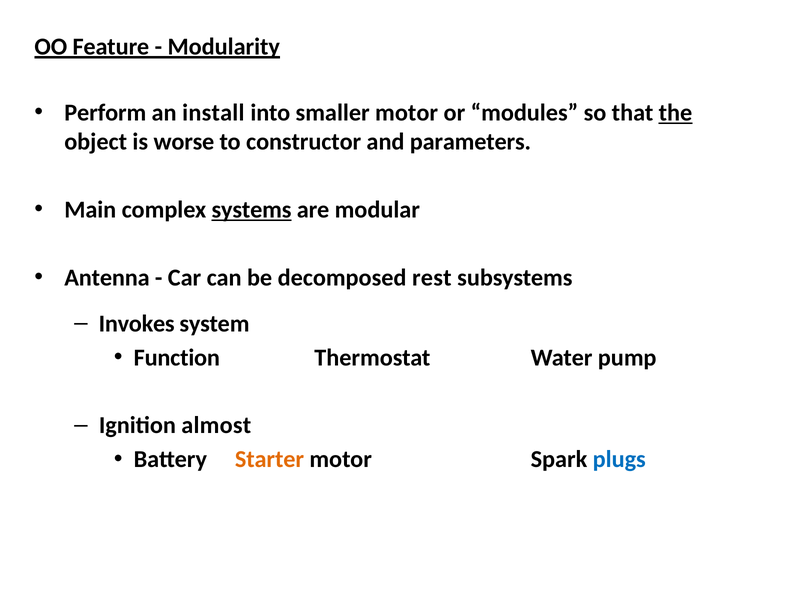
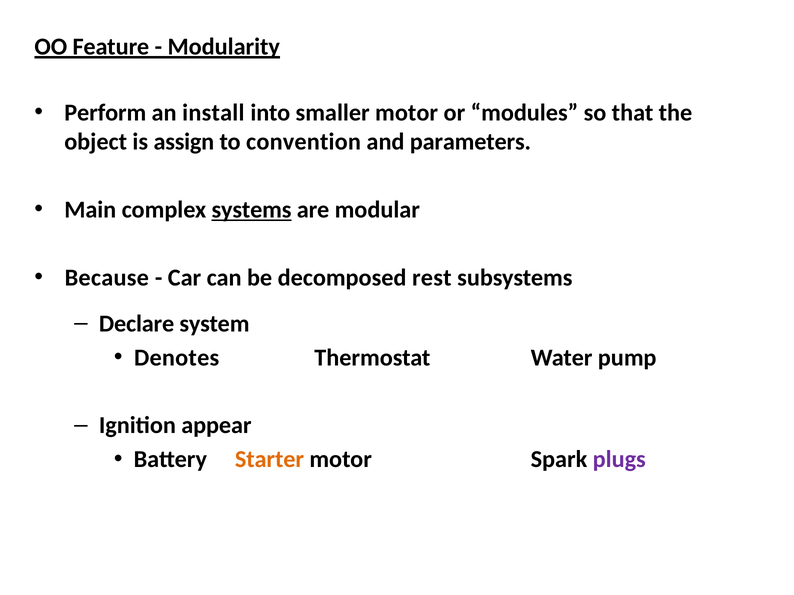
the underline: present -> none
worse: worse -> assign
constructor: constructor -> convention
Antenna: Antenna -> Because
Invokes: Invokes -> Declare
Function: Function -> Denotes
almost: almost -> appear
plugs colour: blue -> purple
